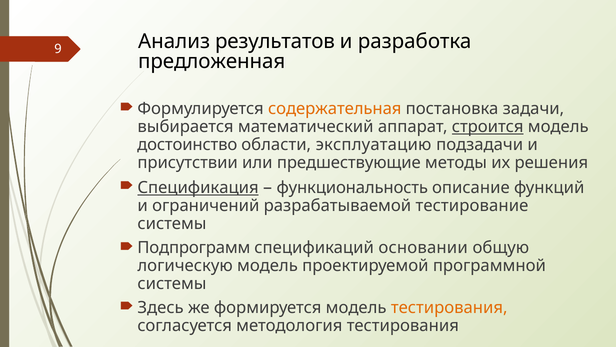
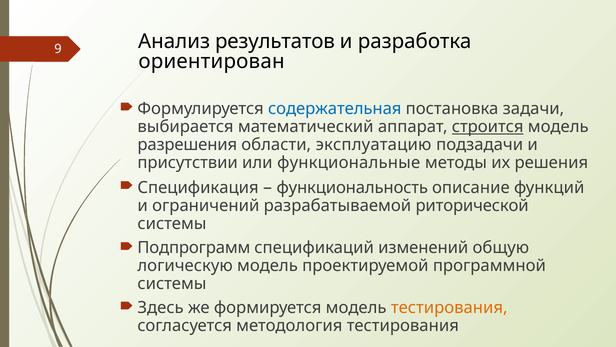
предложенная: предложенная -> ориентирован
содержательная colour: orange -> blue
достоинство: достоинство -> разрешения
предшествующие: предшествующие -> функциональные
Спецификация underline: present -> none
тестирование: тестирование -> риторической
основании: основании -> изменений
